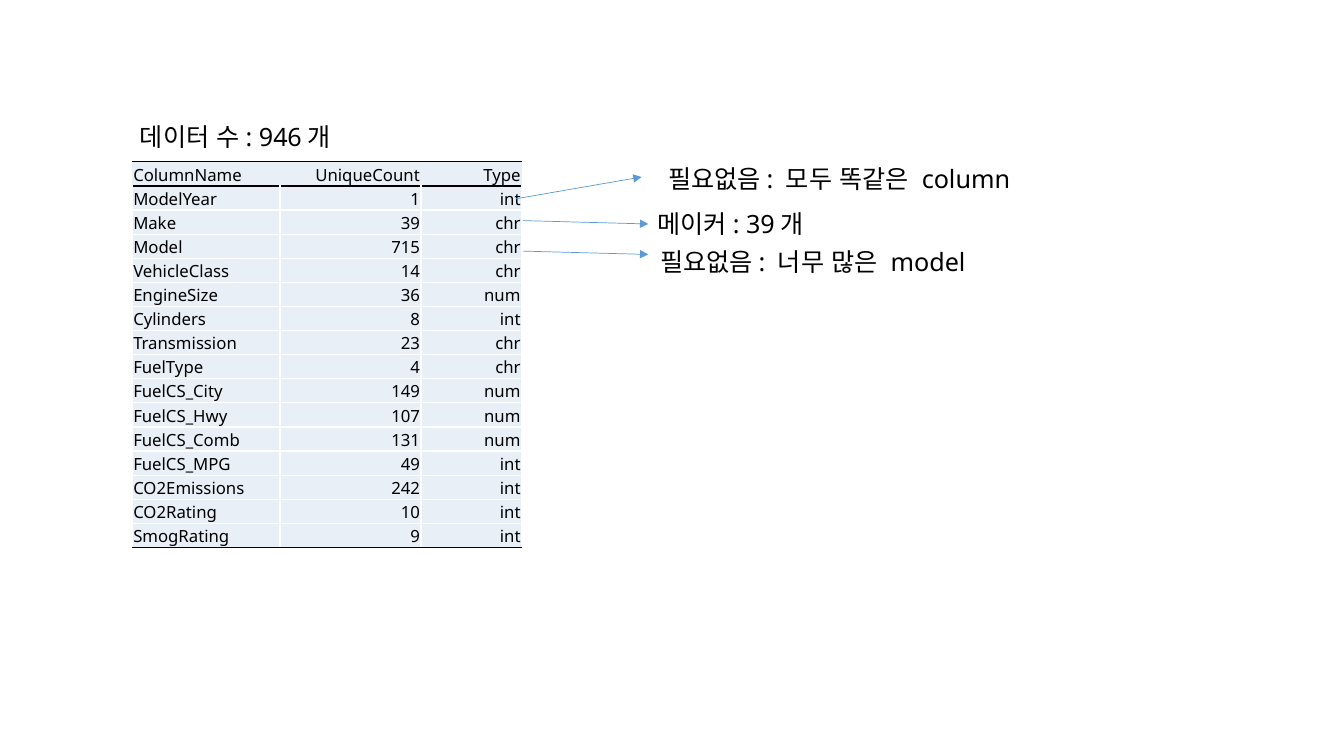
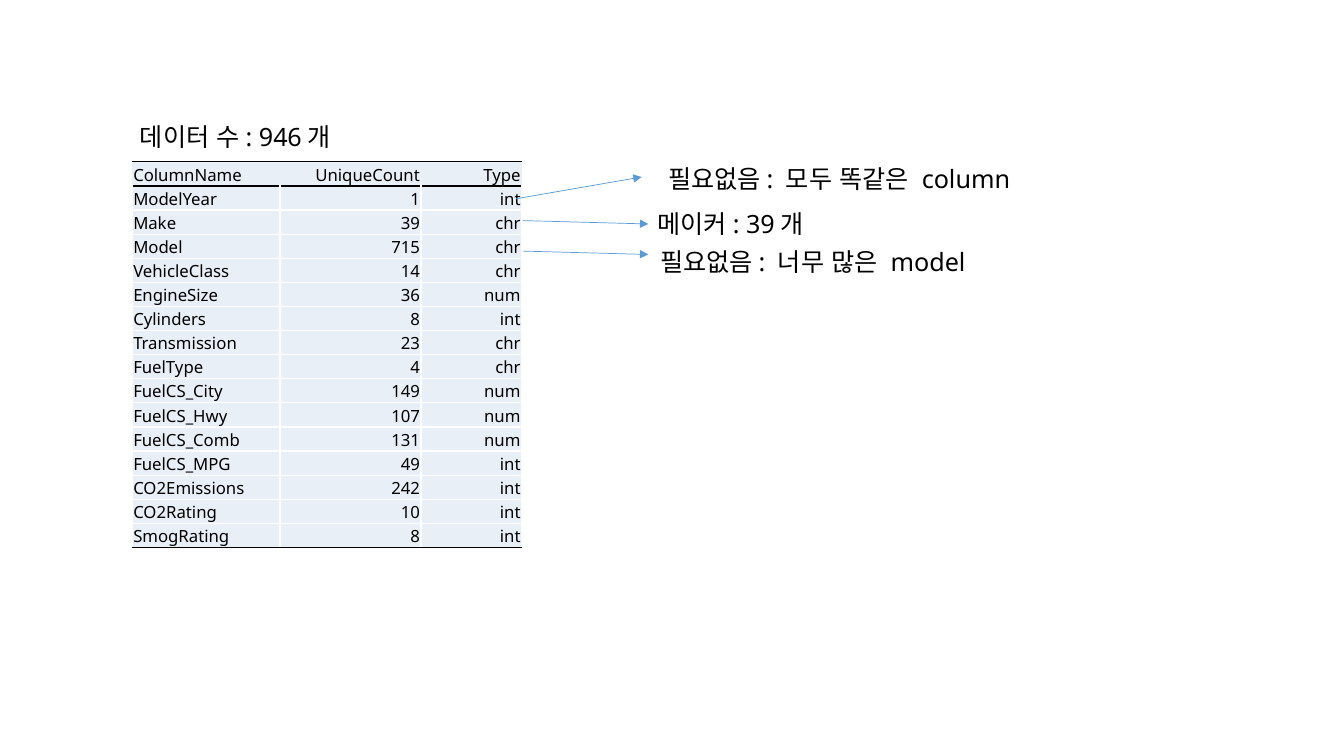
SmogRating 9: 9 -> 8
